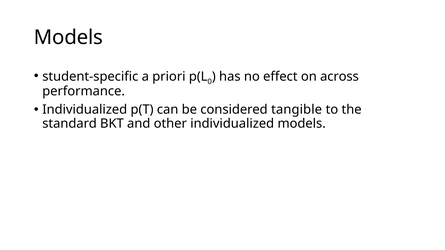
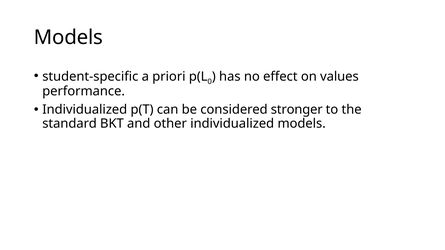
across: across -> values
tangible: tangible -> stronger
